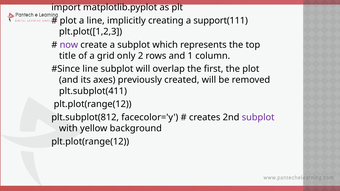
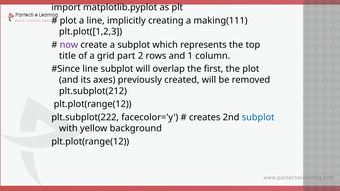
support(111: support(111 -> making(111
only: only -> part
plt.subplot(411: plt.subplot(411 -> plt.subplot(212
plt.subplot(812: plt.subplot(812 -> plt.subplot(222
subplot at (258, 117) colour: purple -> blue
